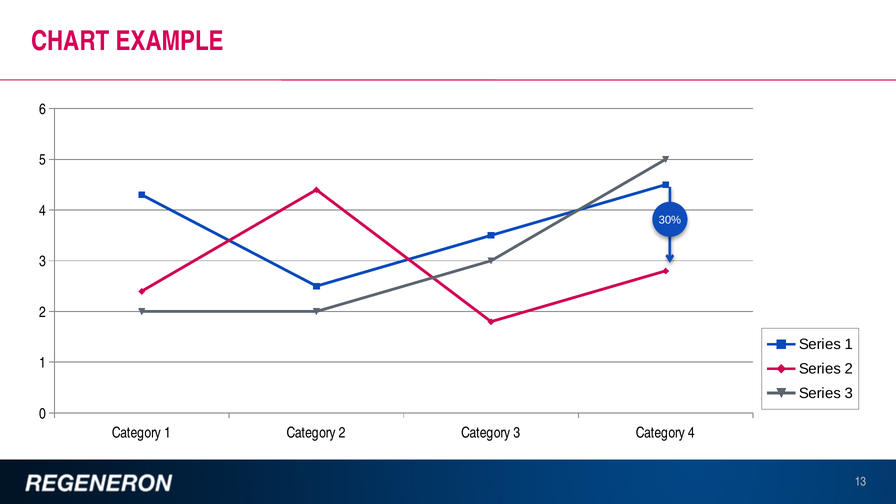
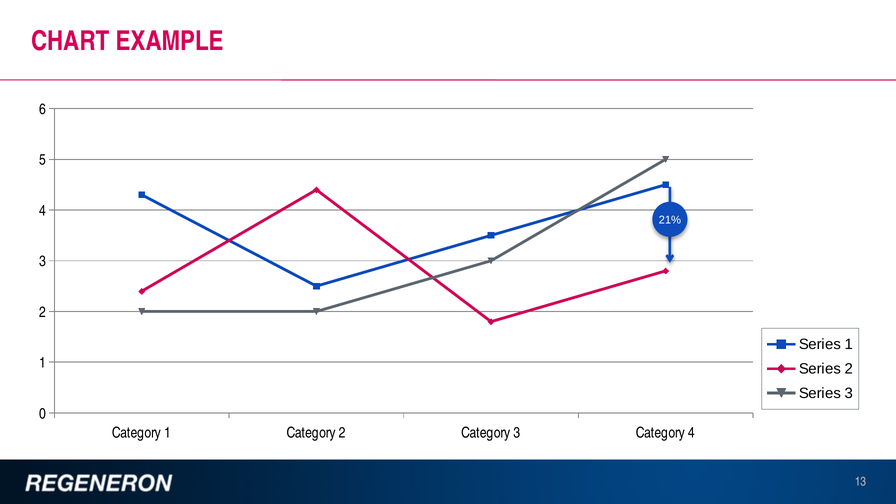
30%: 30% -> 21%
